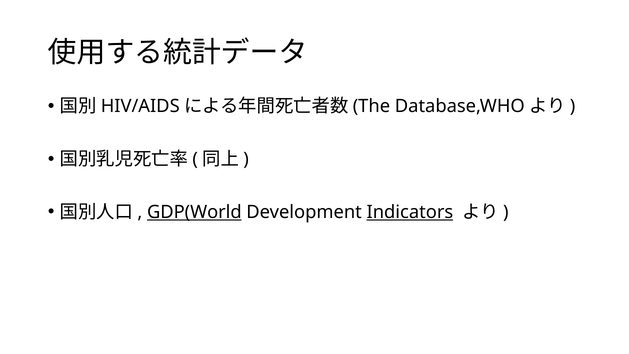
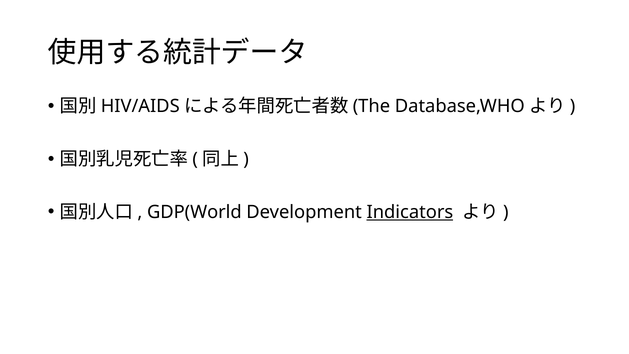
GDP(World underline: present -> none
